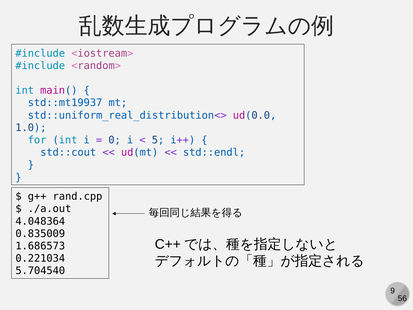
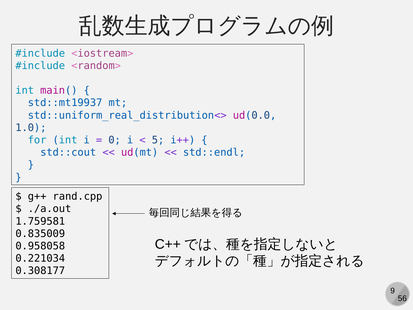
4.048364: 4.048364 -> 1.759581
1.686573: 1.686573 -> 0.958058
5.704540: 5.704540 -> 0.308177
